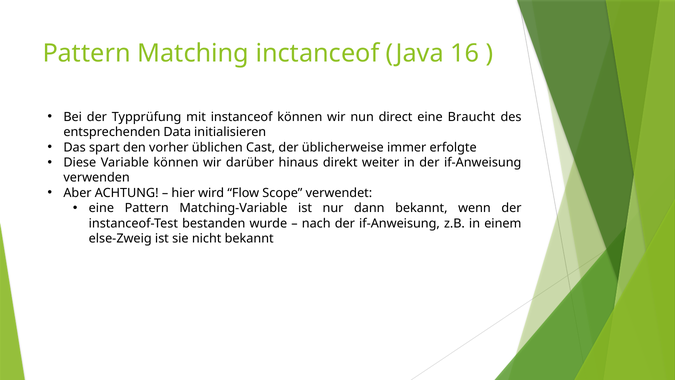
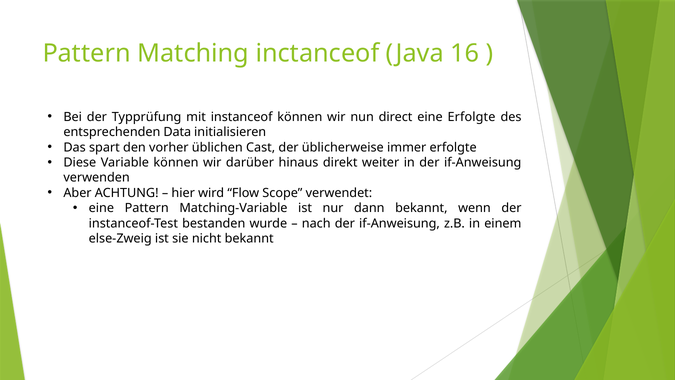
eine Braucht: Braucht -> Erfolgte
